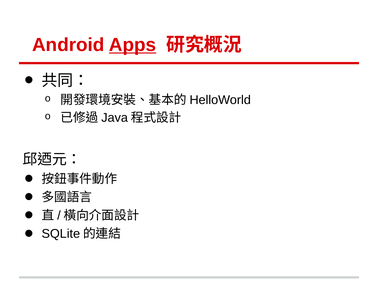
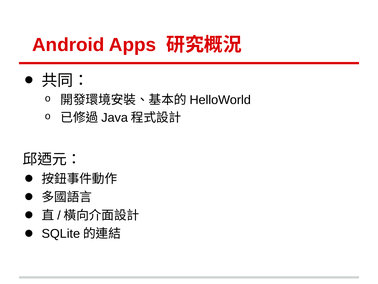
Apps underline: present -> none
